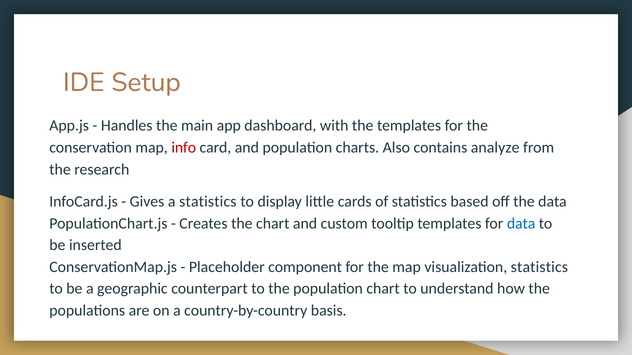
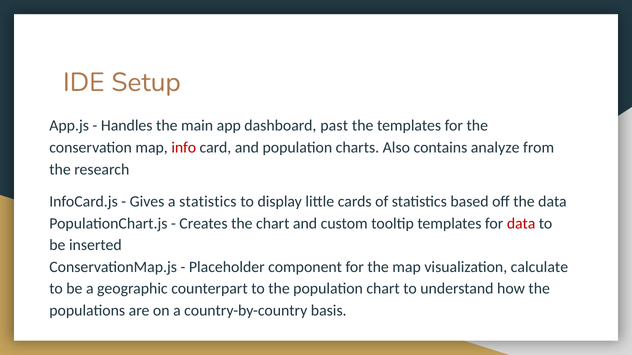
with: with -> past
data at (521, 224) colour: blue -> red
visualization statistics: statistics -> calculate
